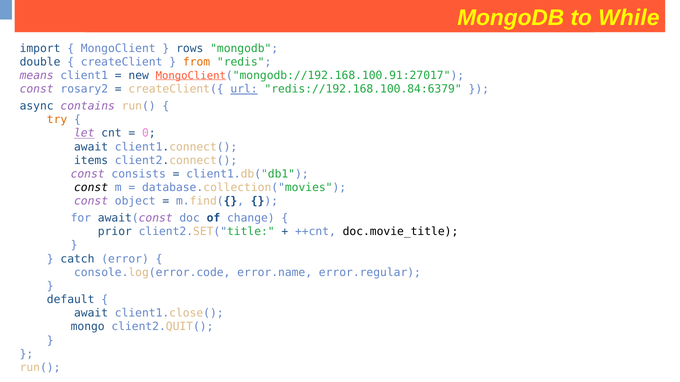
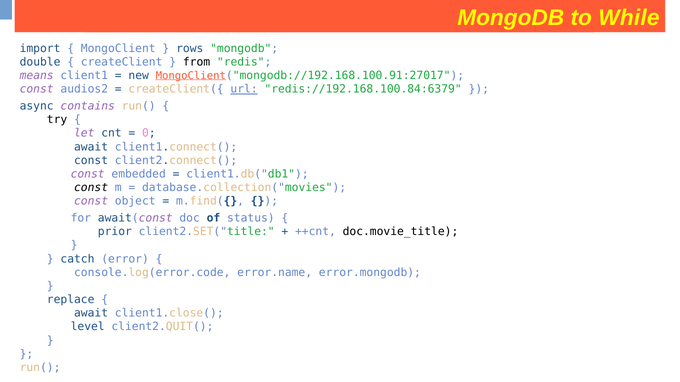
from colour: orange -> black
rosary2: rosary2 -> audios2
try colour: orange -> black
let underline: present -> none
items at (91, 161): items -> const
consists: consists -> embedded
change: change -> status
error.regular: error.regular -> error.mongodb
default: default -> replace
mongo: mongo -> level
